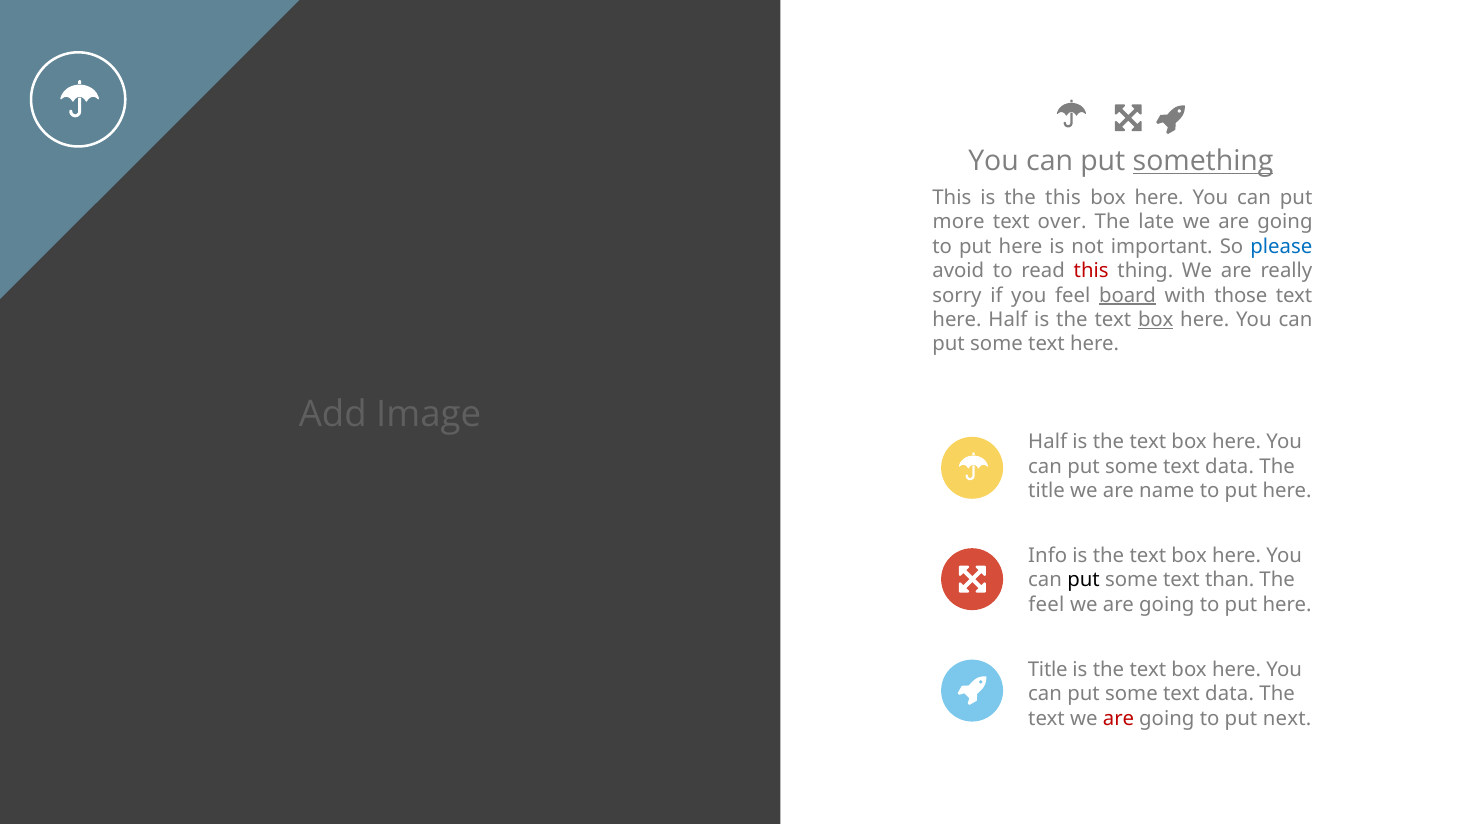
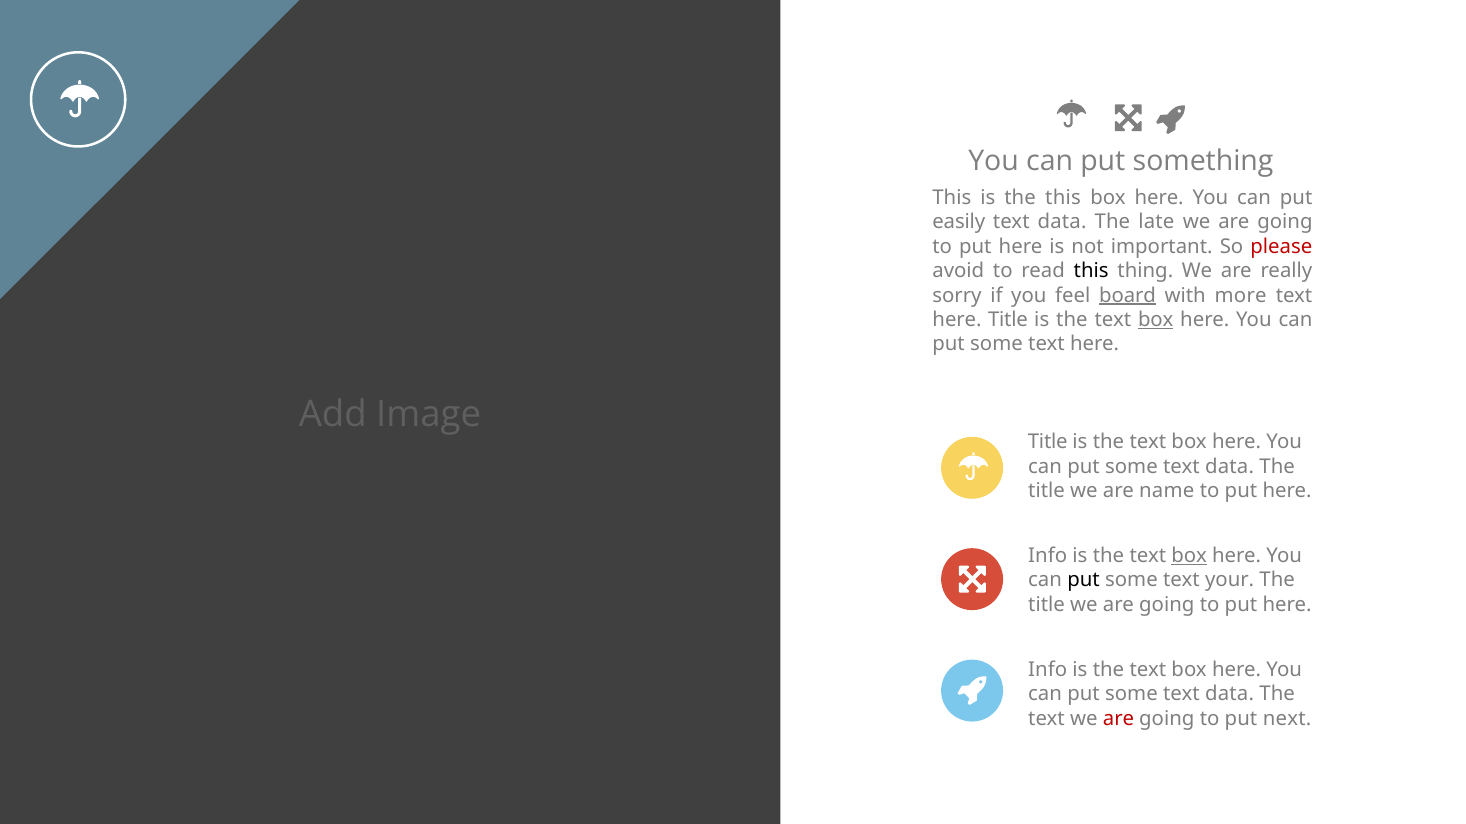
something underline: present -> none
more: more -> easily
over at (1062, 222): over -> data
please colour: blue -> red
this at (1091, 271) colour: red -> black
those: those -> more
Half at (1008, 320): Half -> Title
Half at (1048, 442): Half -> Title
box at (1189, 556) underline: none -> present
than: than -> your
feel at (1046, 605): feel -> title
Title at (1048, 670): Title -> Info
